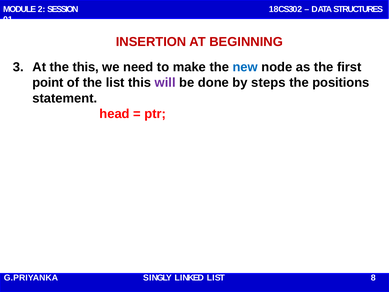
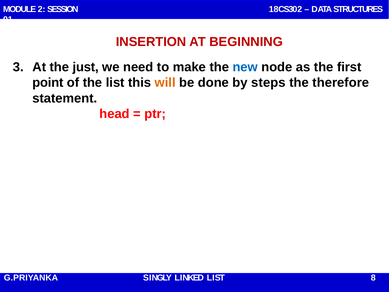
the this: this -> just
will colour: purple -> orange
positions: positions -> therefore
